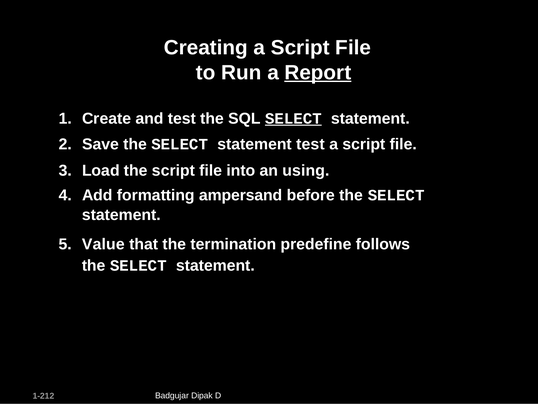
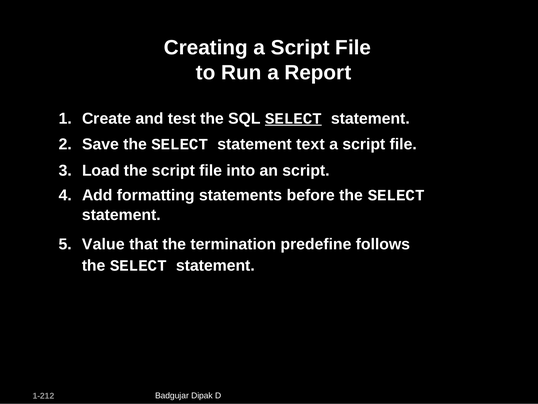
Report underline: present -> none
statement test: test -> text
an using: using -> script
ampersand: ampersand -> statements
